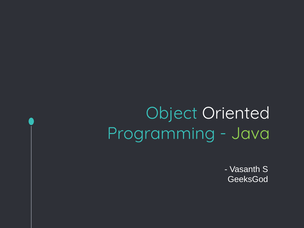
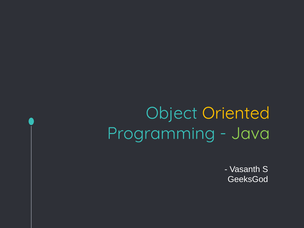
Oriented colour: white -> yellow
